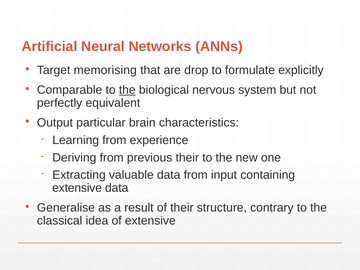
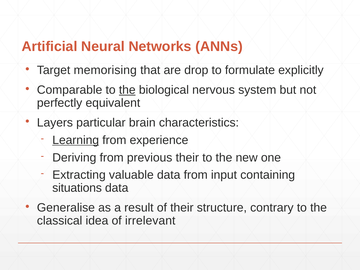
Output: Output -> Layers
Learning underline: none -> present
extensive at (77, 188): extensive -> situations
of extensive: extensive -> irrelevant
